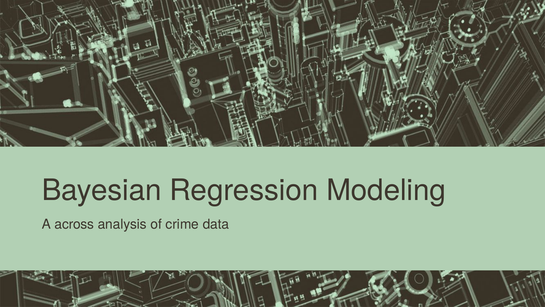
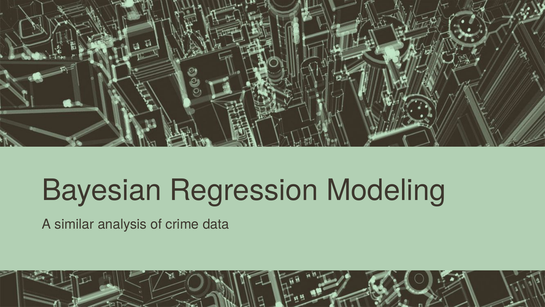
across: across -> similar
